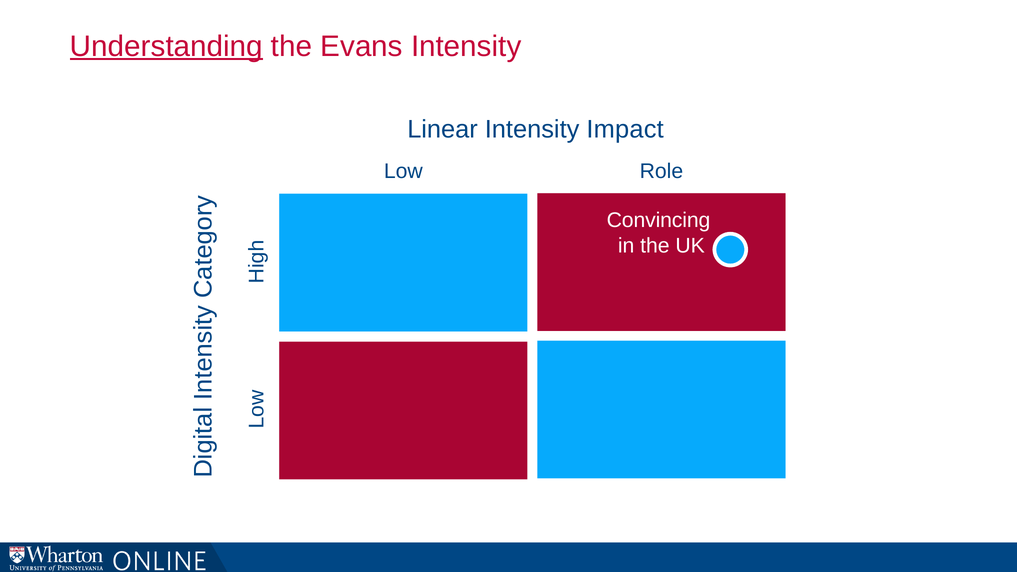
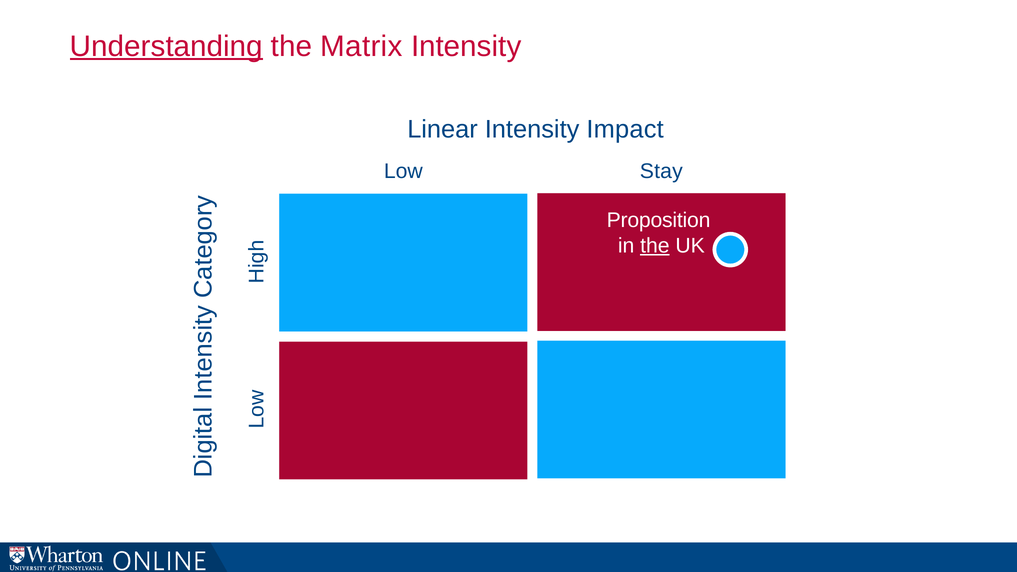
Evans: Evans -> Matrix
Role: Role -> Stay
Convincing: Convincing -> Proposition
the at (655, 246) underline: none -> present
